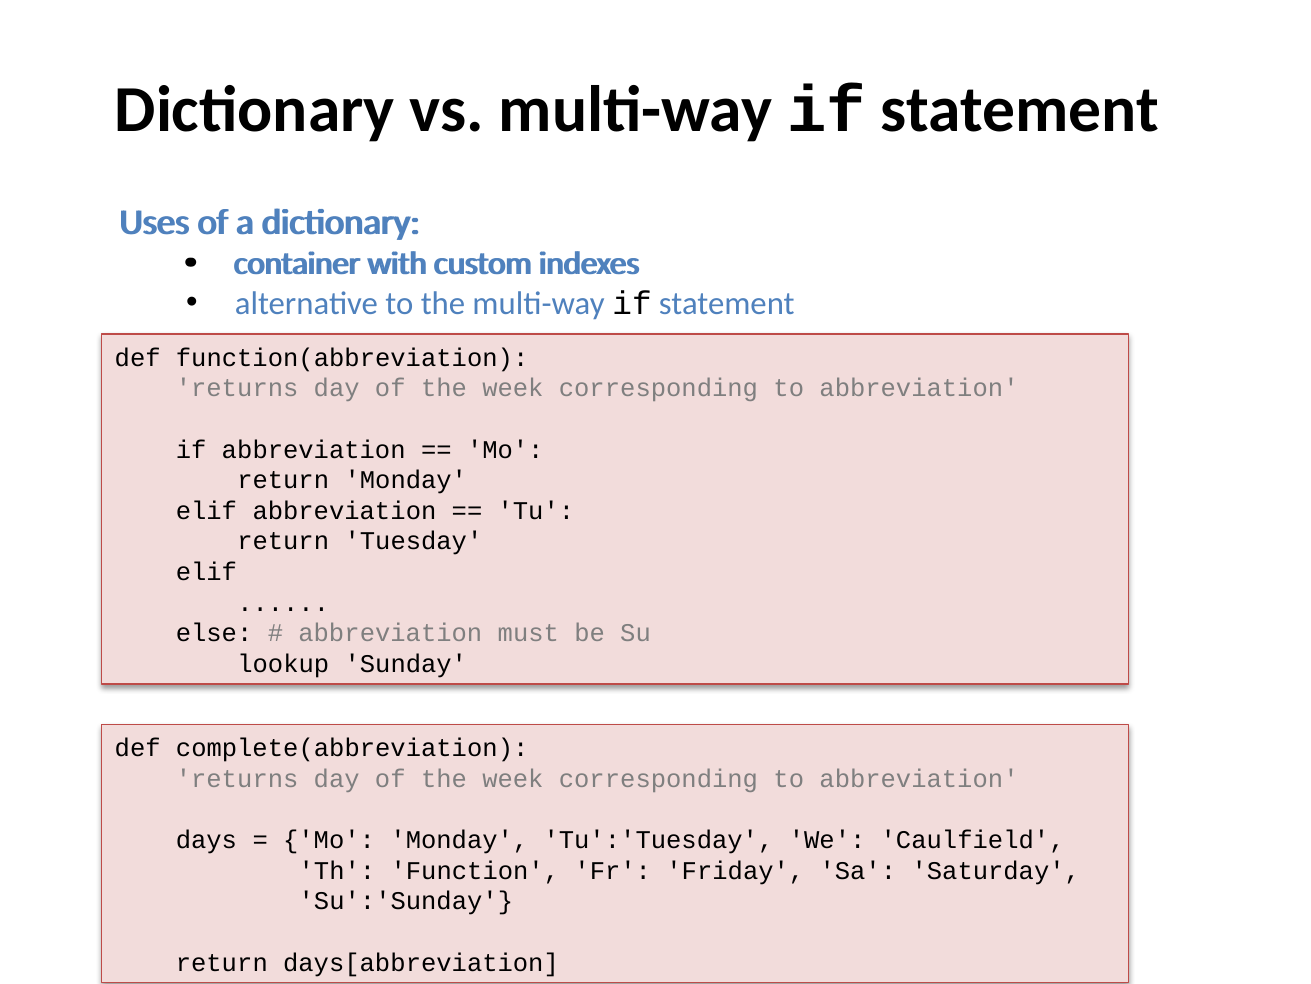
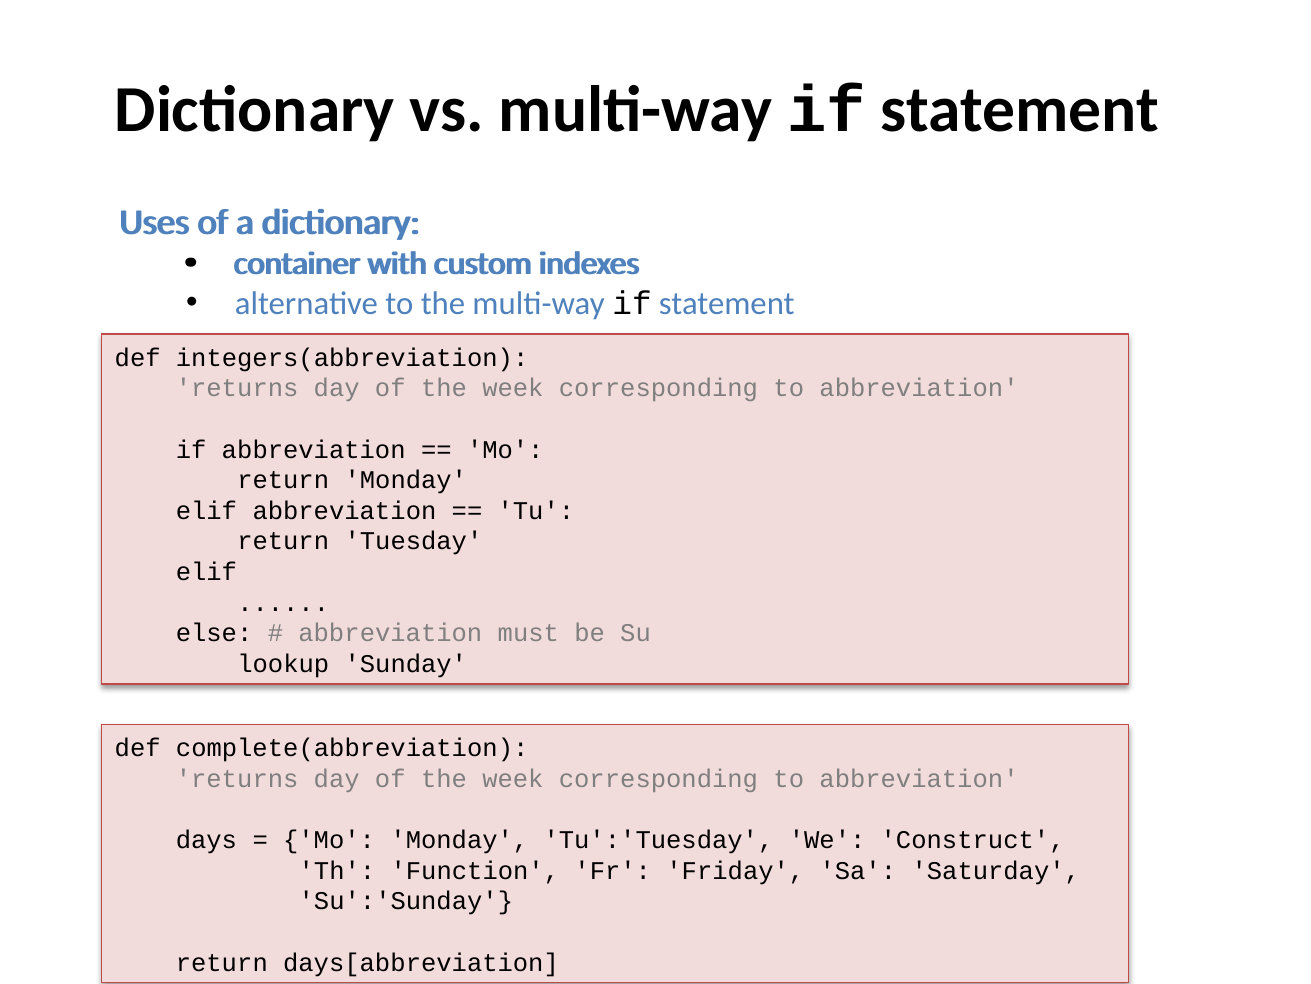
function(abbreviation: function(abbreviation -> integers(abbreviation
Caulfield: Caulfield -> Construct
